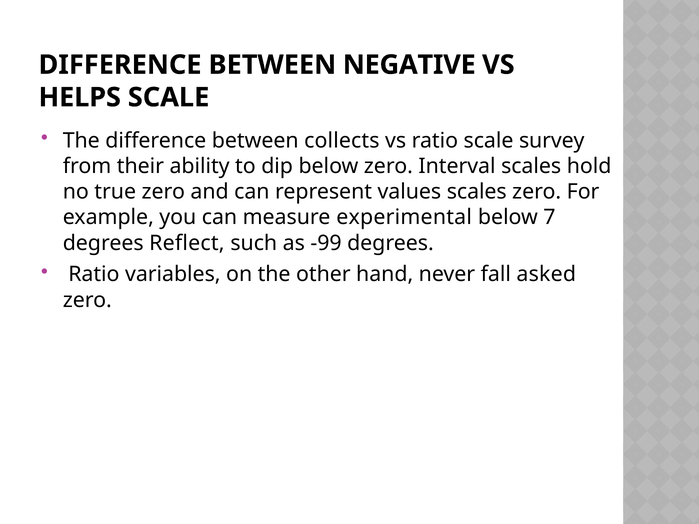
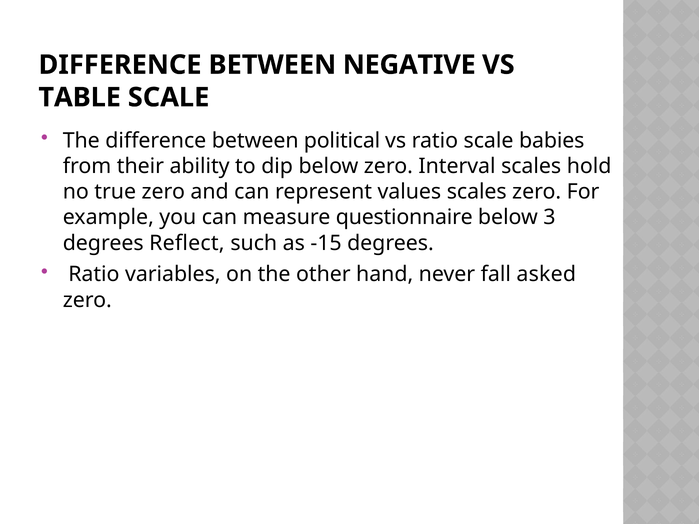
HELPS: HELPS -> TABLE
collects: collects -> political
survey: survey -> babies
experimental: experimental -> questionnaire
7: 7 -> 3
-99: -99 -> -15
